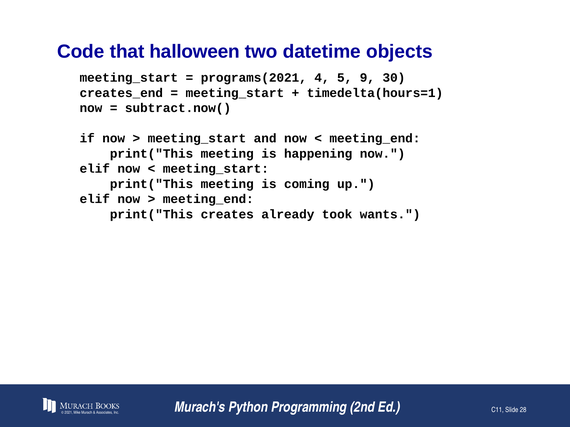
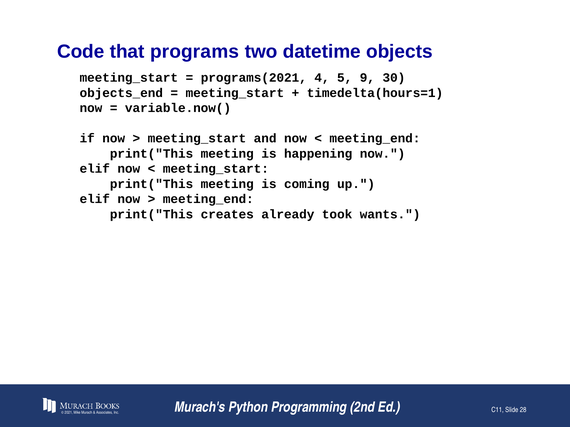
halloween: halloween -> programs
creates_end: creates_end -> objects_end
subtract.now(: subtract.now( -> variable.now(
